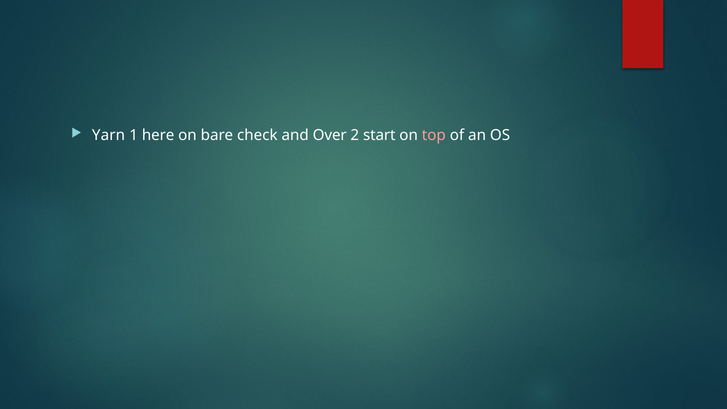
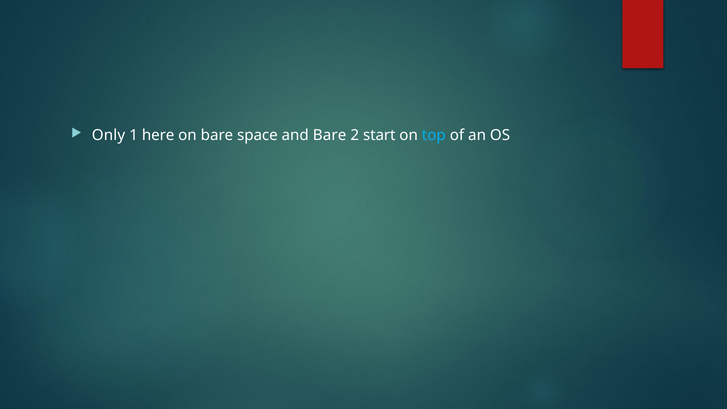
Yarn: Yarn -> Only
check: check -> space
and Over: Over -> Bare
top colour: pink -> light blue
